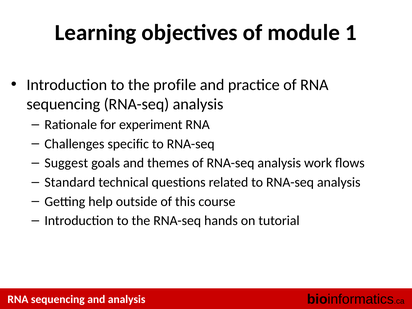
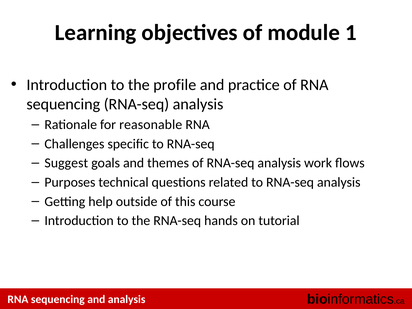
experiment: experiment -> reasonable
Standard: Standard -> Purposes
